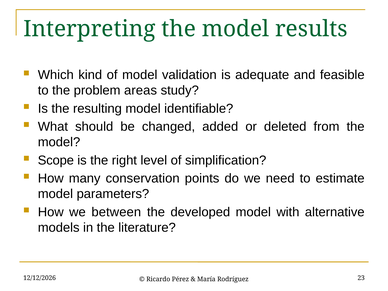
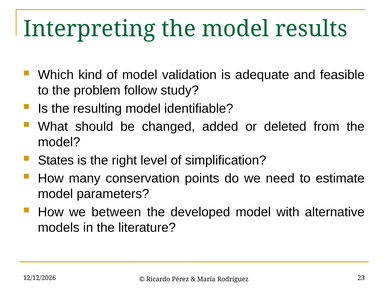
areas: areas -> follow
Scope: Scope -> States
